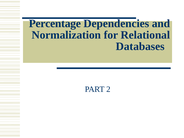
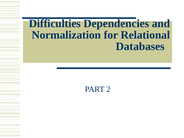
Percentage: Percentage -> Difficulties
